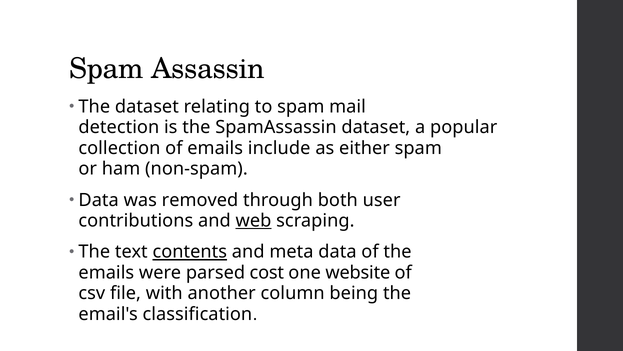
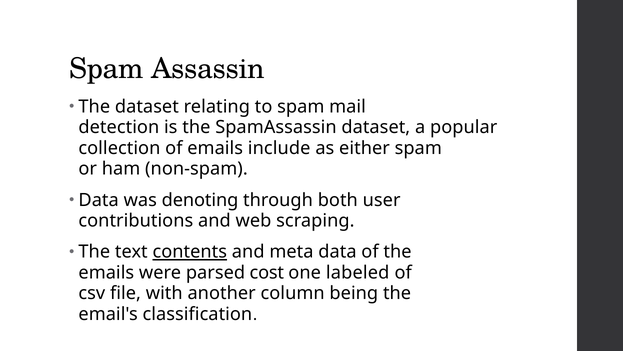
removed: removed -> denoting
web underline: present -> none
website: website -> labeled
